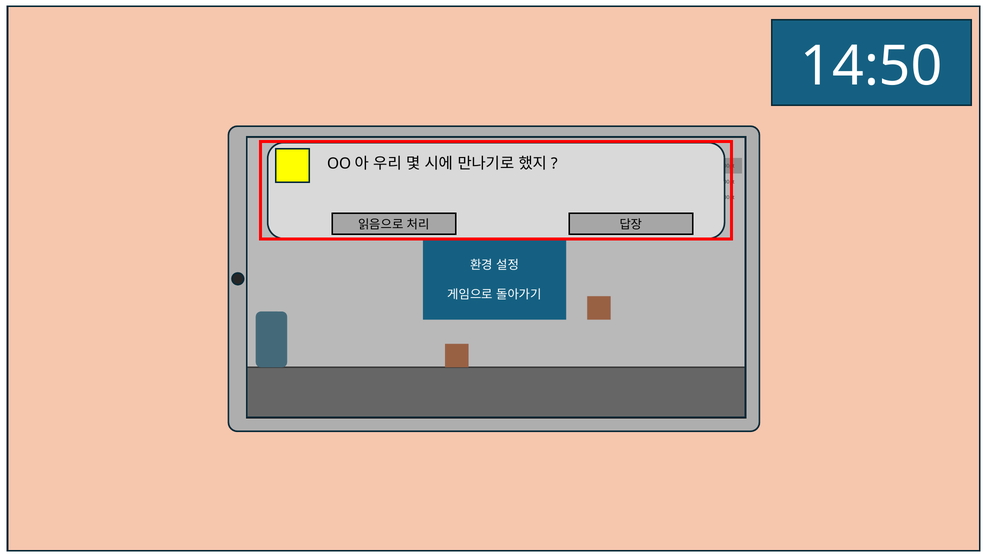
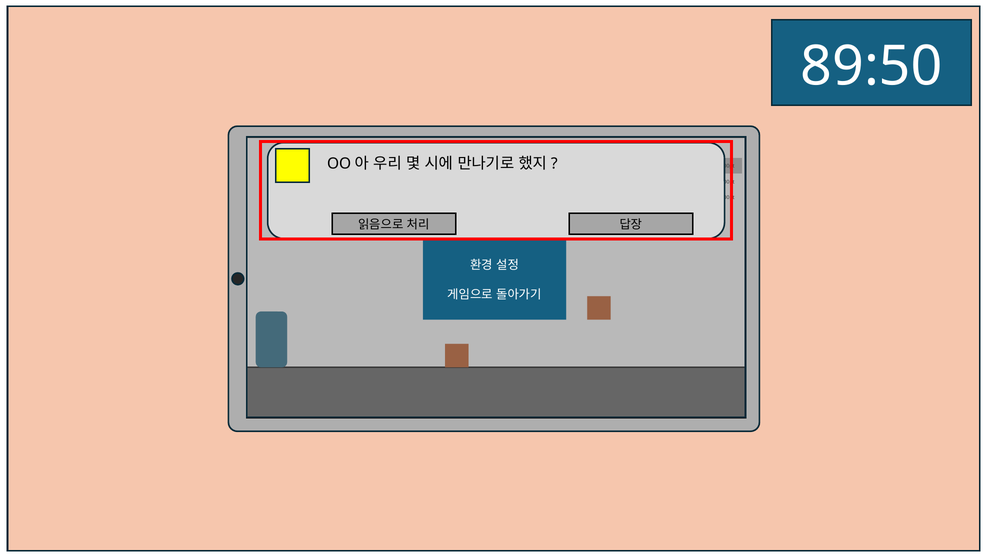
14:50: 14:50 -> 89:50
